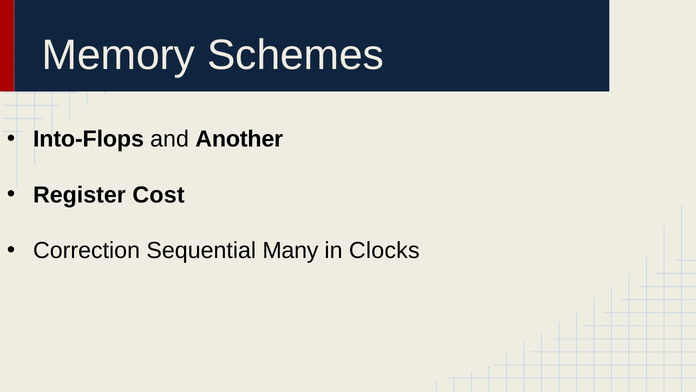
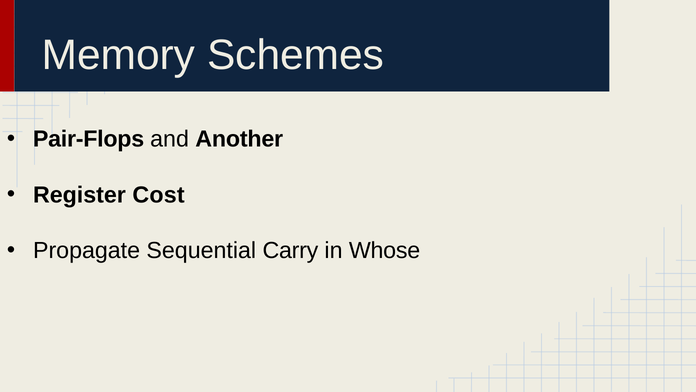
Into-Flops: Into-Flops -> Pair-Flops
Correction: Correction -> Propagate
Many: Many -> Carry
Clocks: Clocks -> Whose
